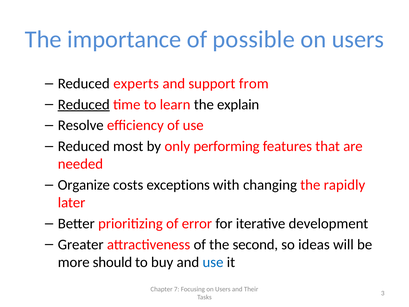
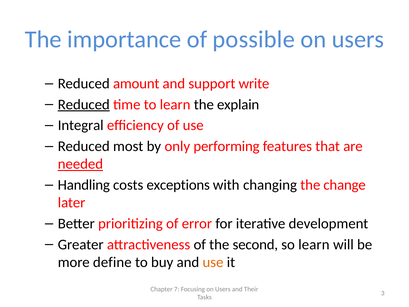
experts: experts -> amount
from: from -> write
Resolve: Resolve -> Integral
needed underline: none -> present
Organize: Organize -> Handling
rapidly: rapidly -> change
so ideas: ideas -> learn
should: should -> define
use at (213, 262) colour: blue -> orange
